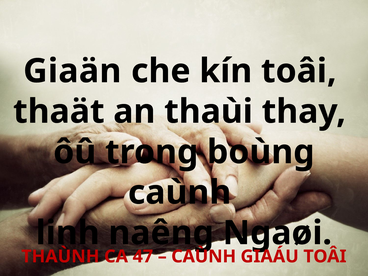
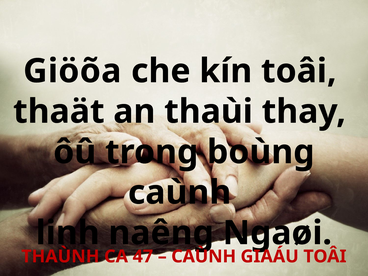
Giaän: Giaän -> Giöõa
